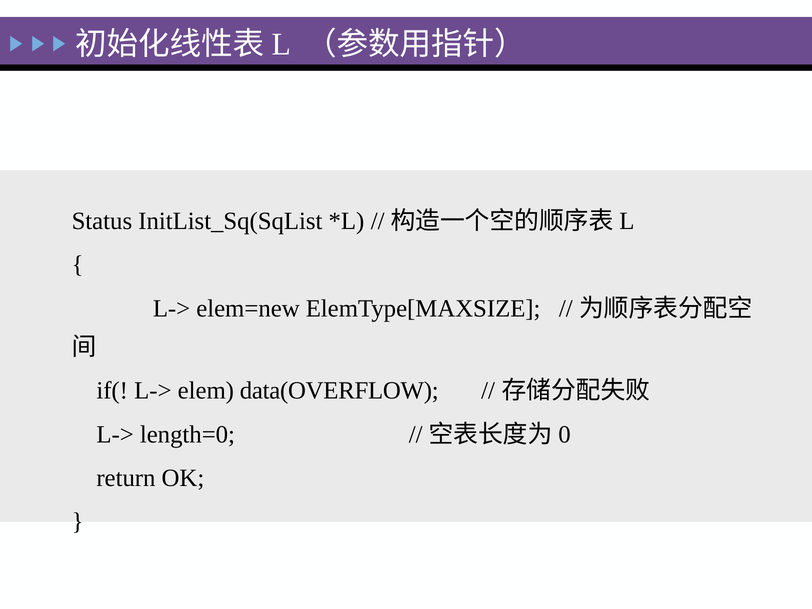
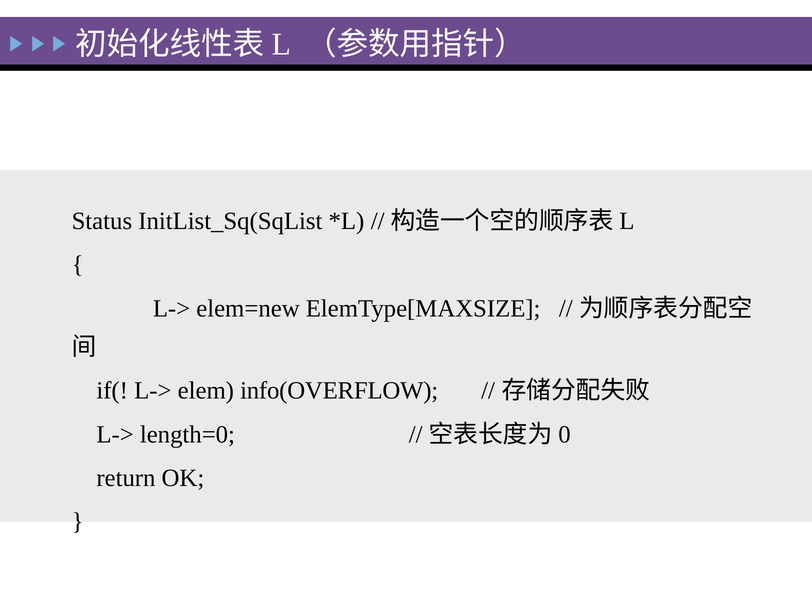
data(OVERFLOW: data(OVERFLOW -> info(OVERFLOW
